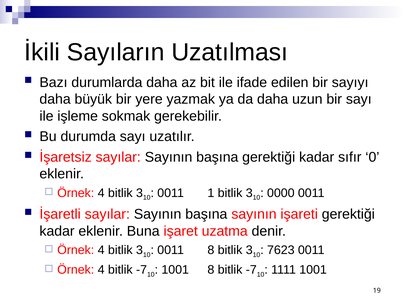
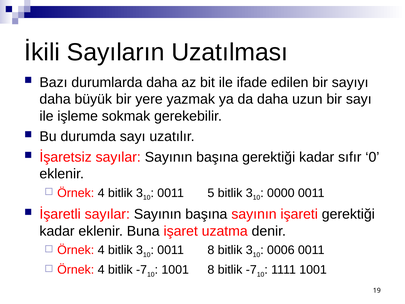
1: 1 -> 5
7623: 7623 -> 0006
